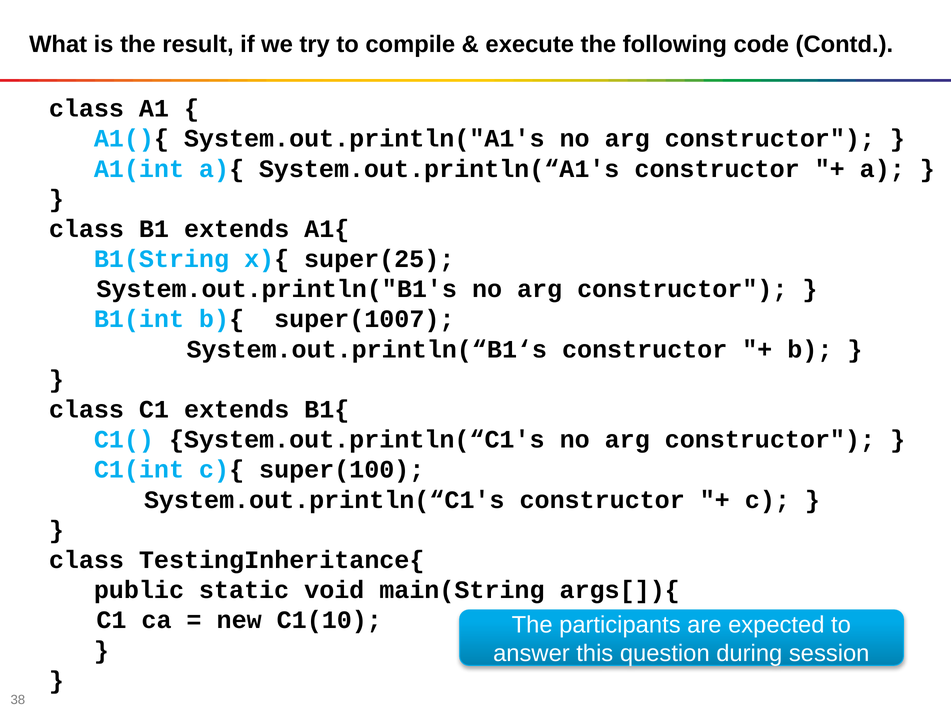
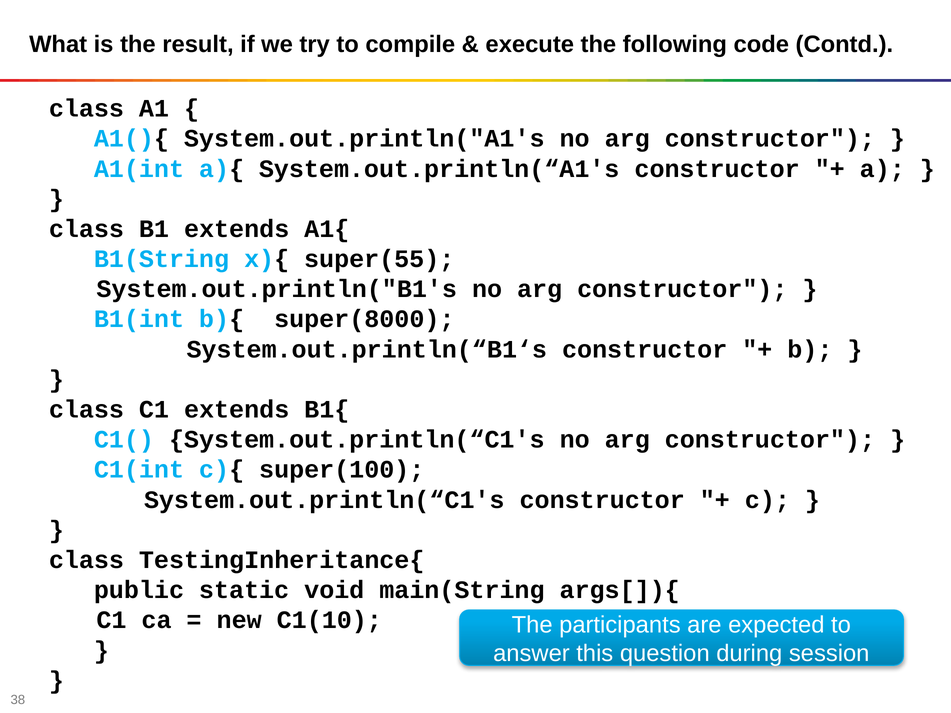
super(25: super(25 -> super(55
super(1007: super(1007 -> super(8000
